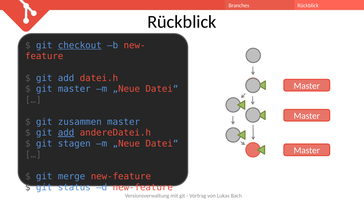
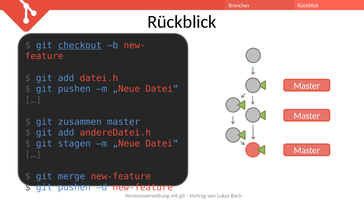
master at (74, 89): master -> pushen
add at (66, 133) underline: present -> none
status at (74, 187): status -> pushen
